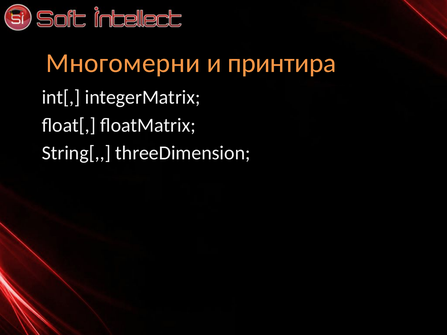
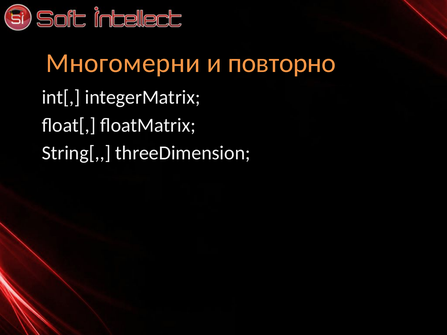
принтира: принтира -> повторно
